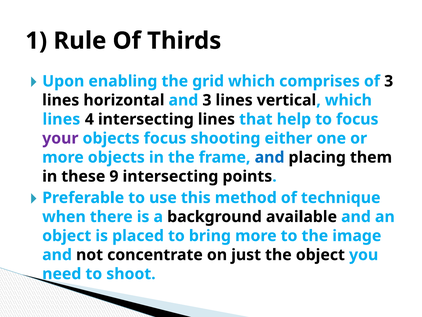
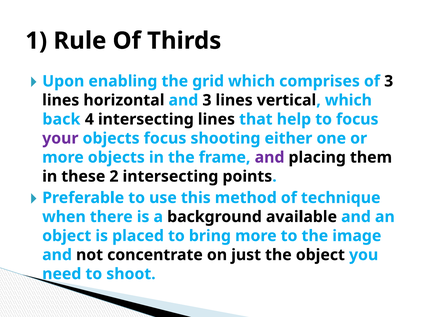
lines at (61, 119): lines -> back
and at (270, 157) colour: blue -> purple
9: 9 -> 2
